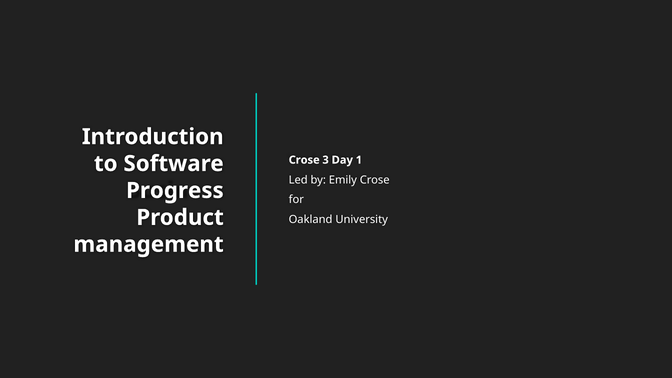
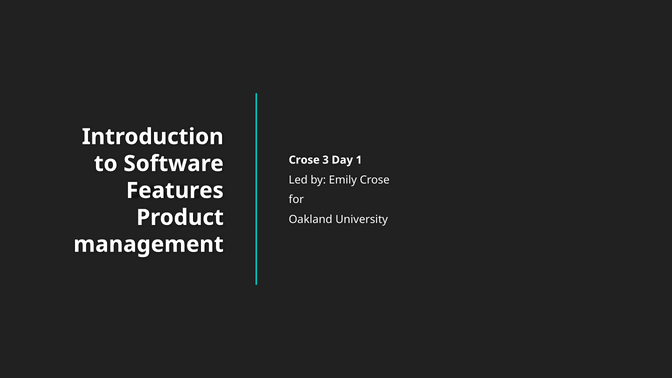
Progress: Progress -> Features
